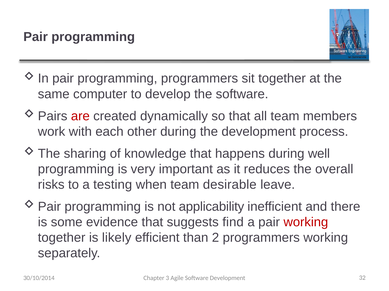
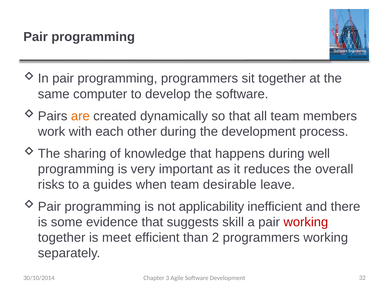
are colour: red -> orange
testing: testing -> guides
find: find -> skill
likely: likely -> meet
